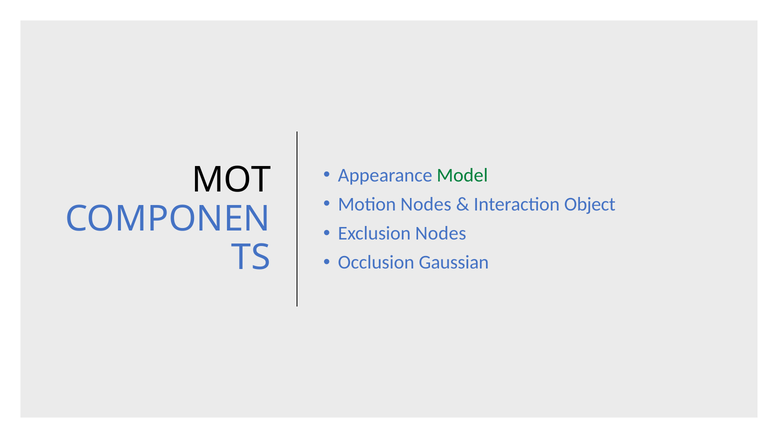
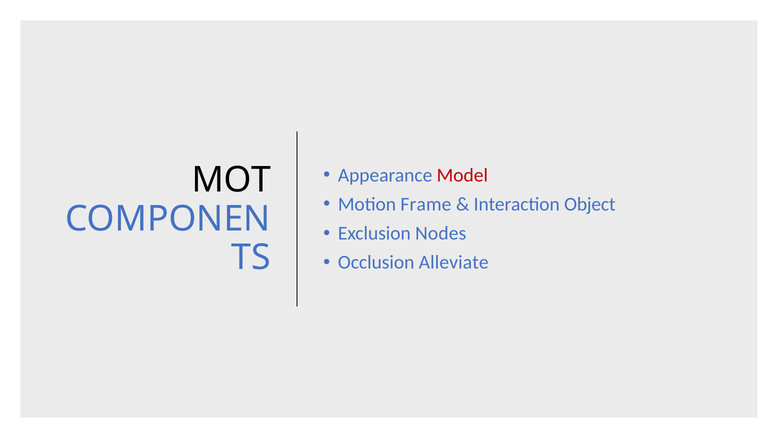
Model colour: green -> red
Motion Nodes: Nodes -> Frame
Gaussian: Gaussian -> Alleviate
